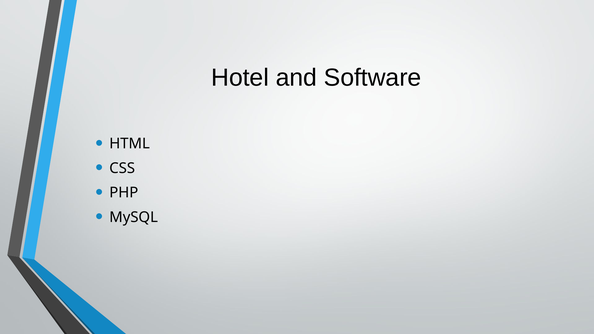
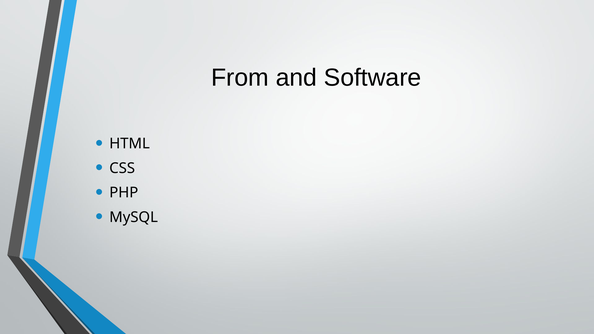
Hotel: Hotel -> From
